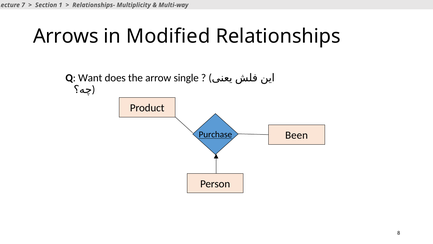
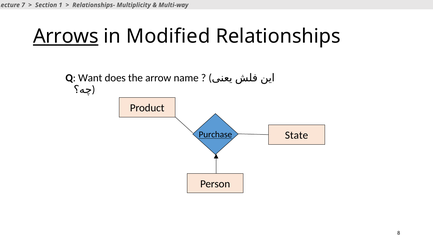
Arrows underline: none -> present
single: single -> name
Been: Been -> State
